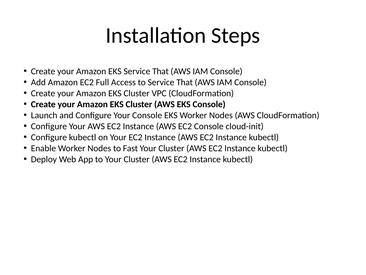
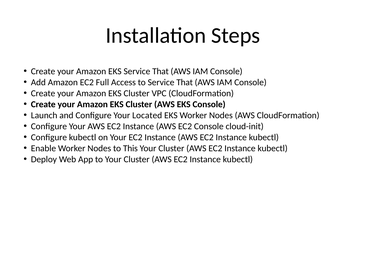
Your Console: Console -> Located
Fast: Fast -> This
